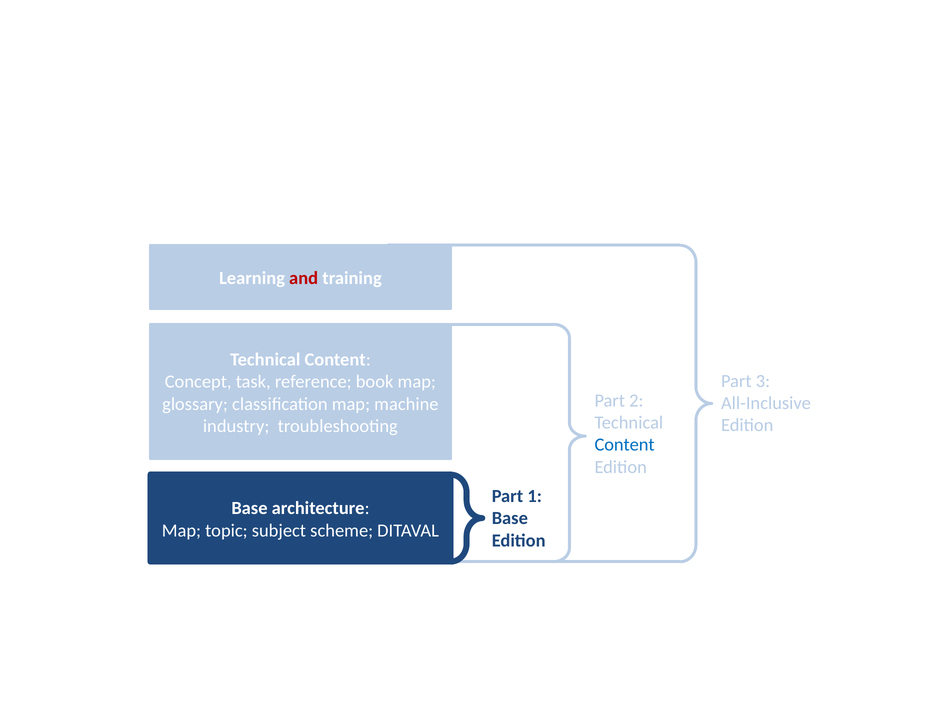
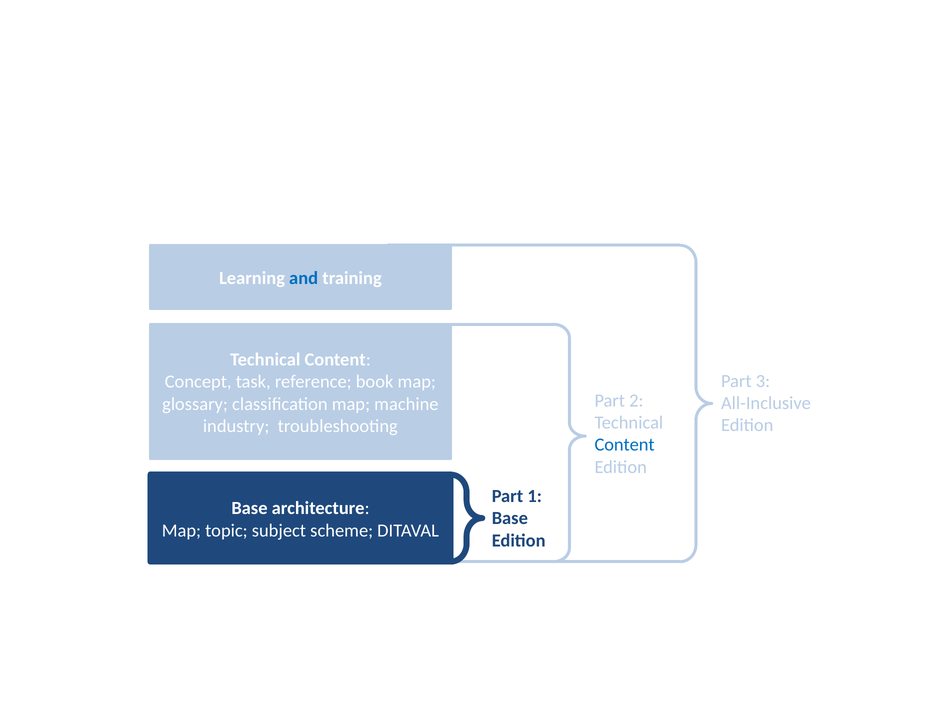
and colour: red -> blue
